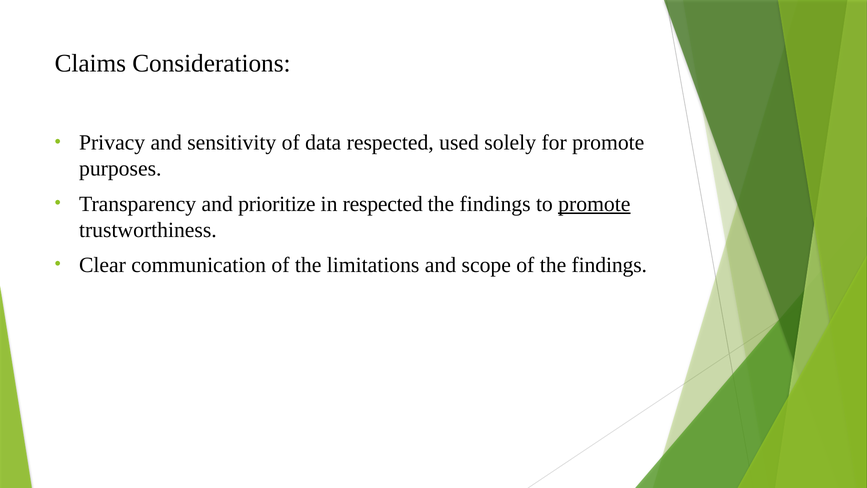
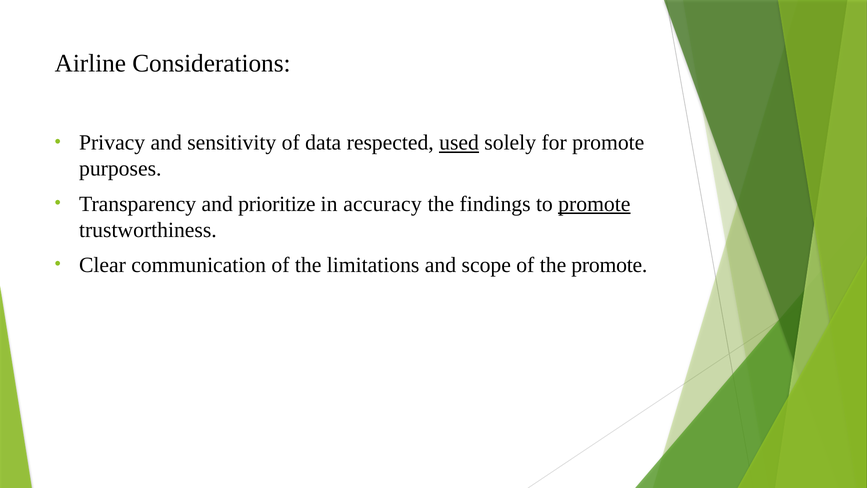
Claims: Claims -> Airline
used underline: none -> present
in respected: respected -> accuracy
of the findings: findings -> promote
